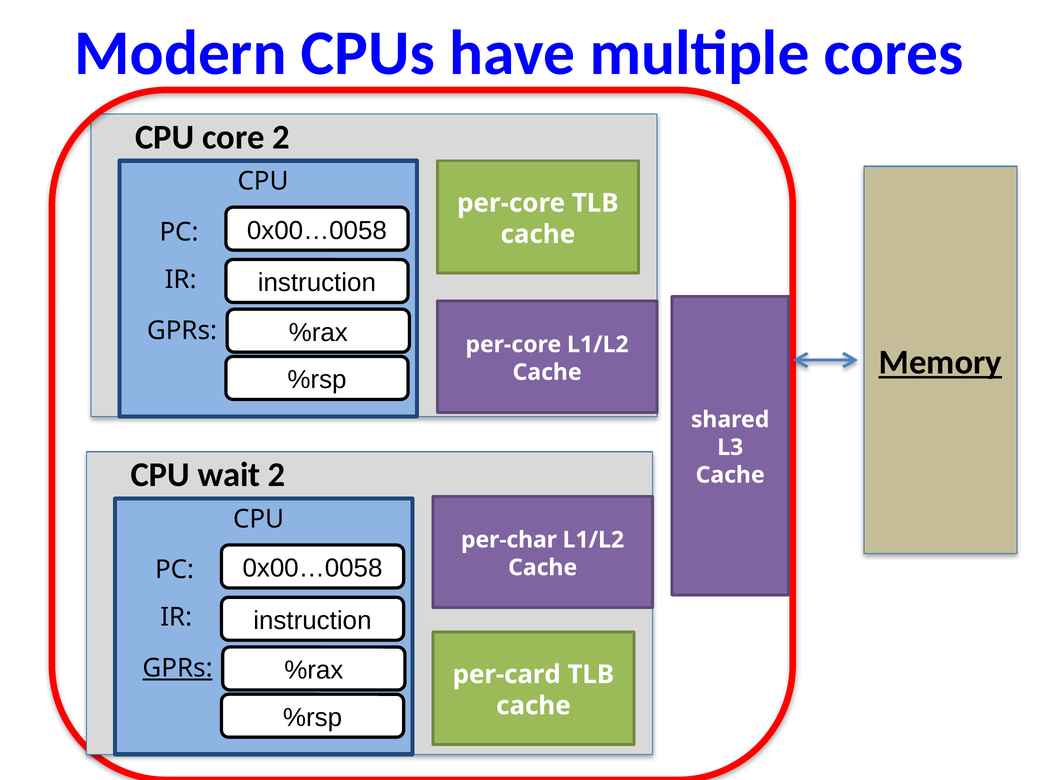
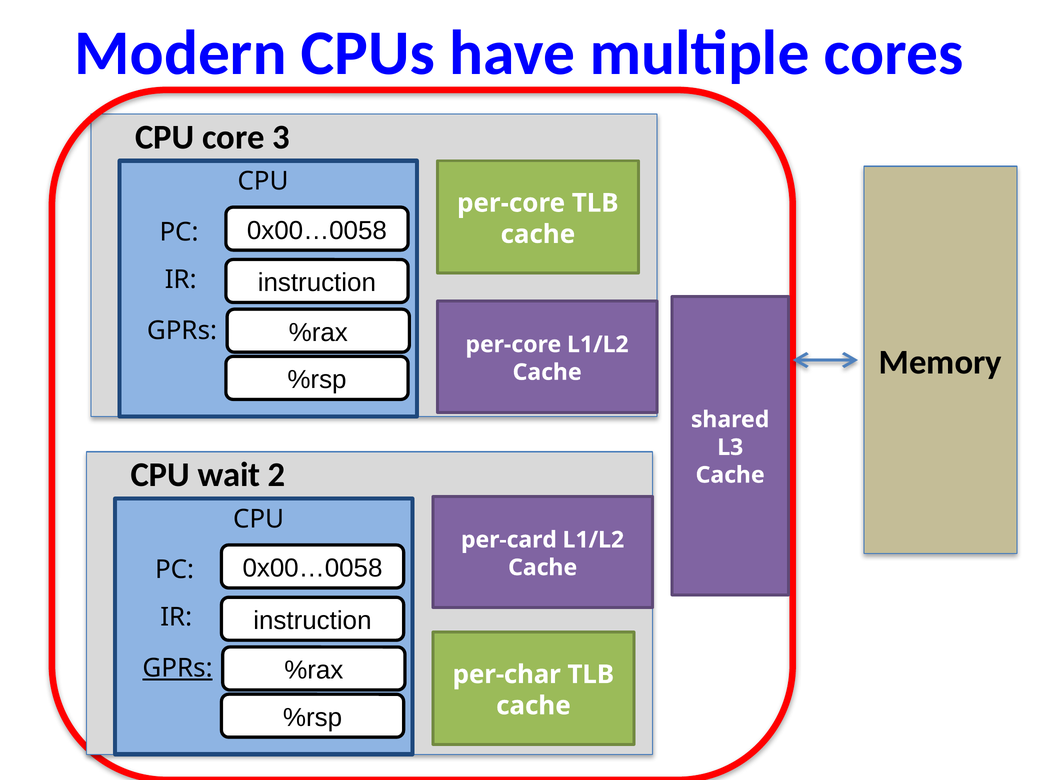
core 2: 2 -> 3
Memory underline: present -> none
per-char: per-char -> per-card
per-card: per-card -> per-char
